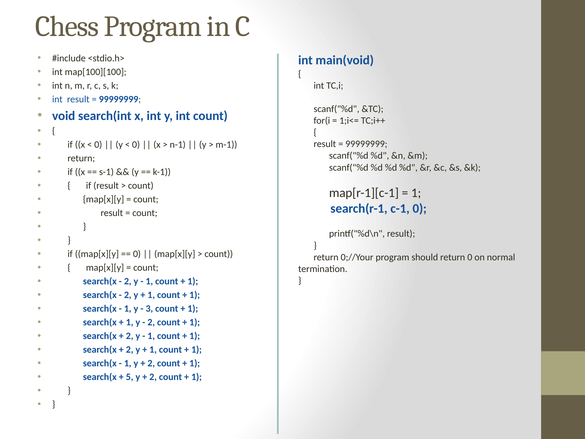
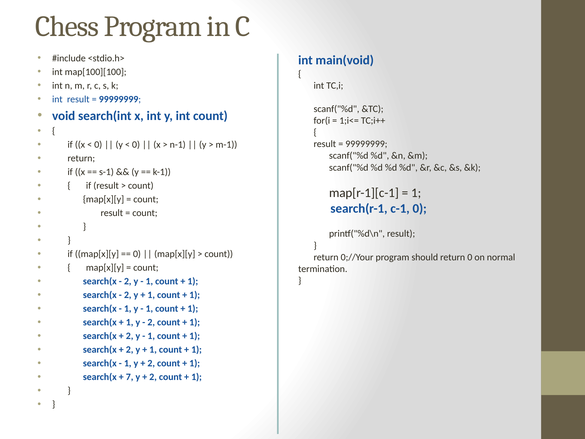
3 at (149, 309): 3 -> 1
5: 5 -> 7
